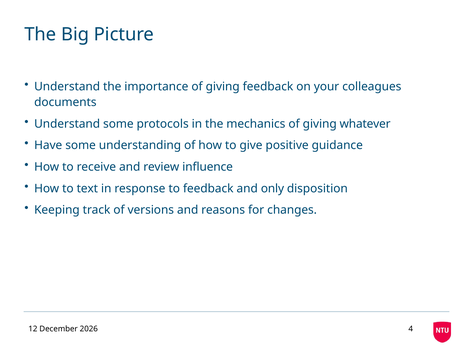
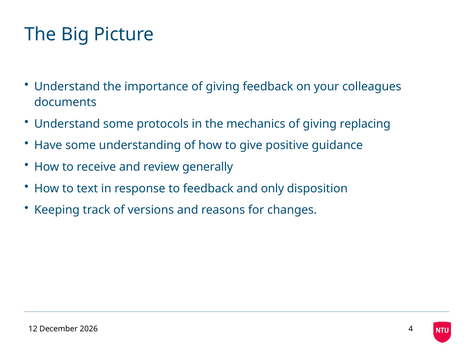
whatever: whatever -> replacing
influence: influence -> generally
